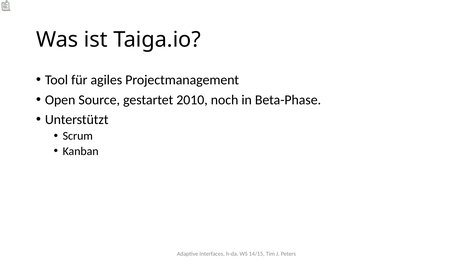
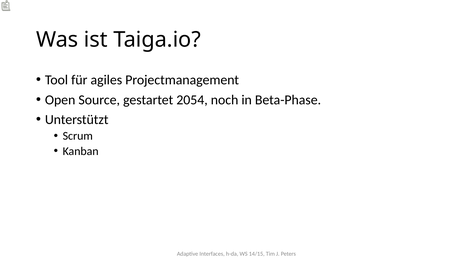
2010: 2010 -> 2054
